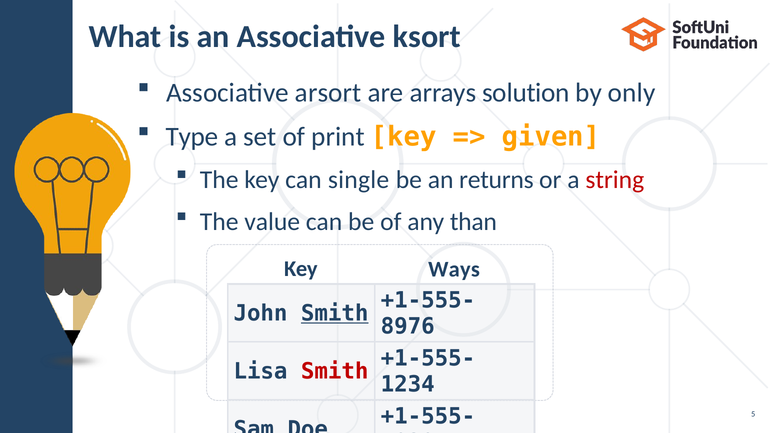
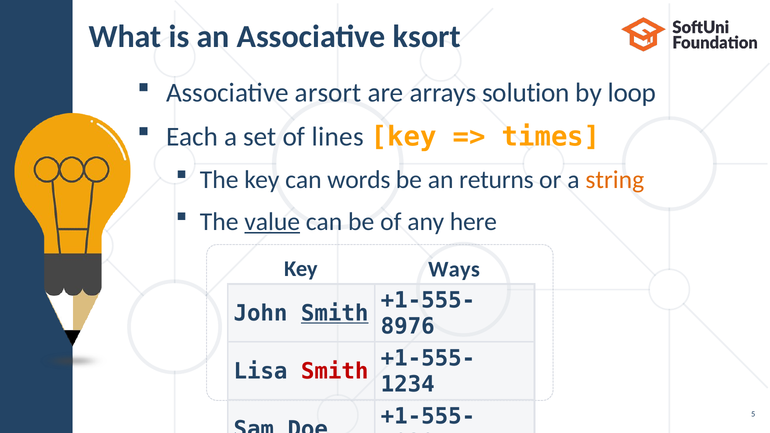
only: only -> loop
Type: Type -> Each
print: print -> lines
given: given -> times
single: single -> words
string colour: red -> orange
value underline: none -> present
than: than -> here
